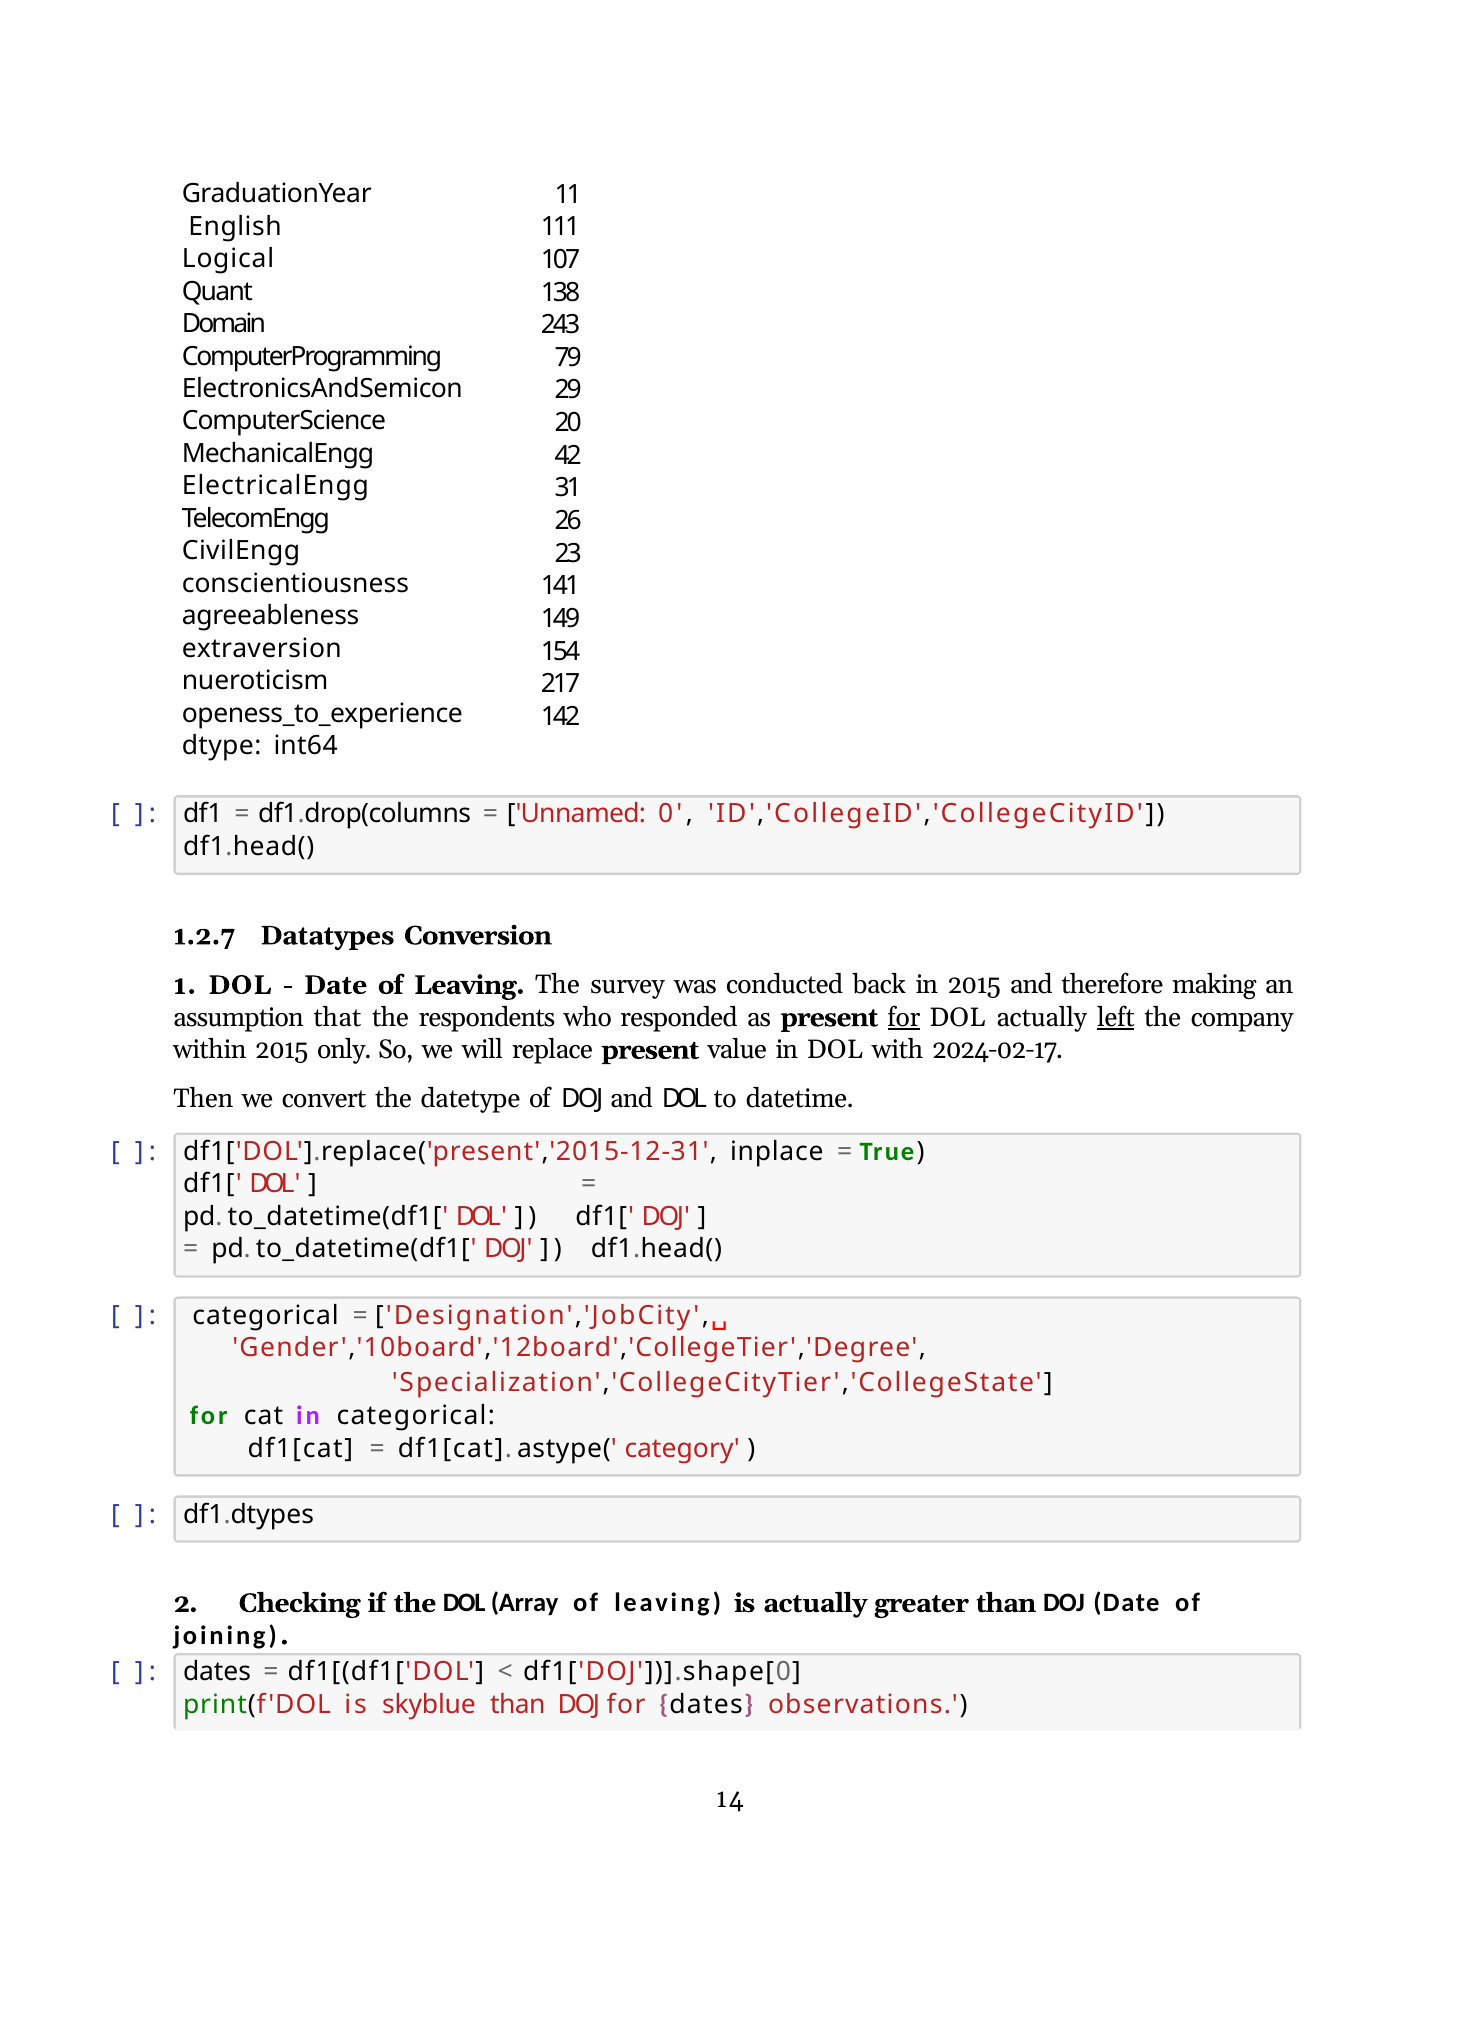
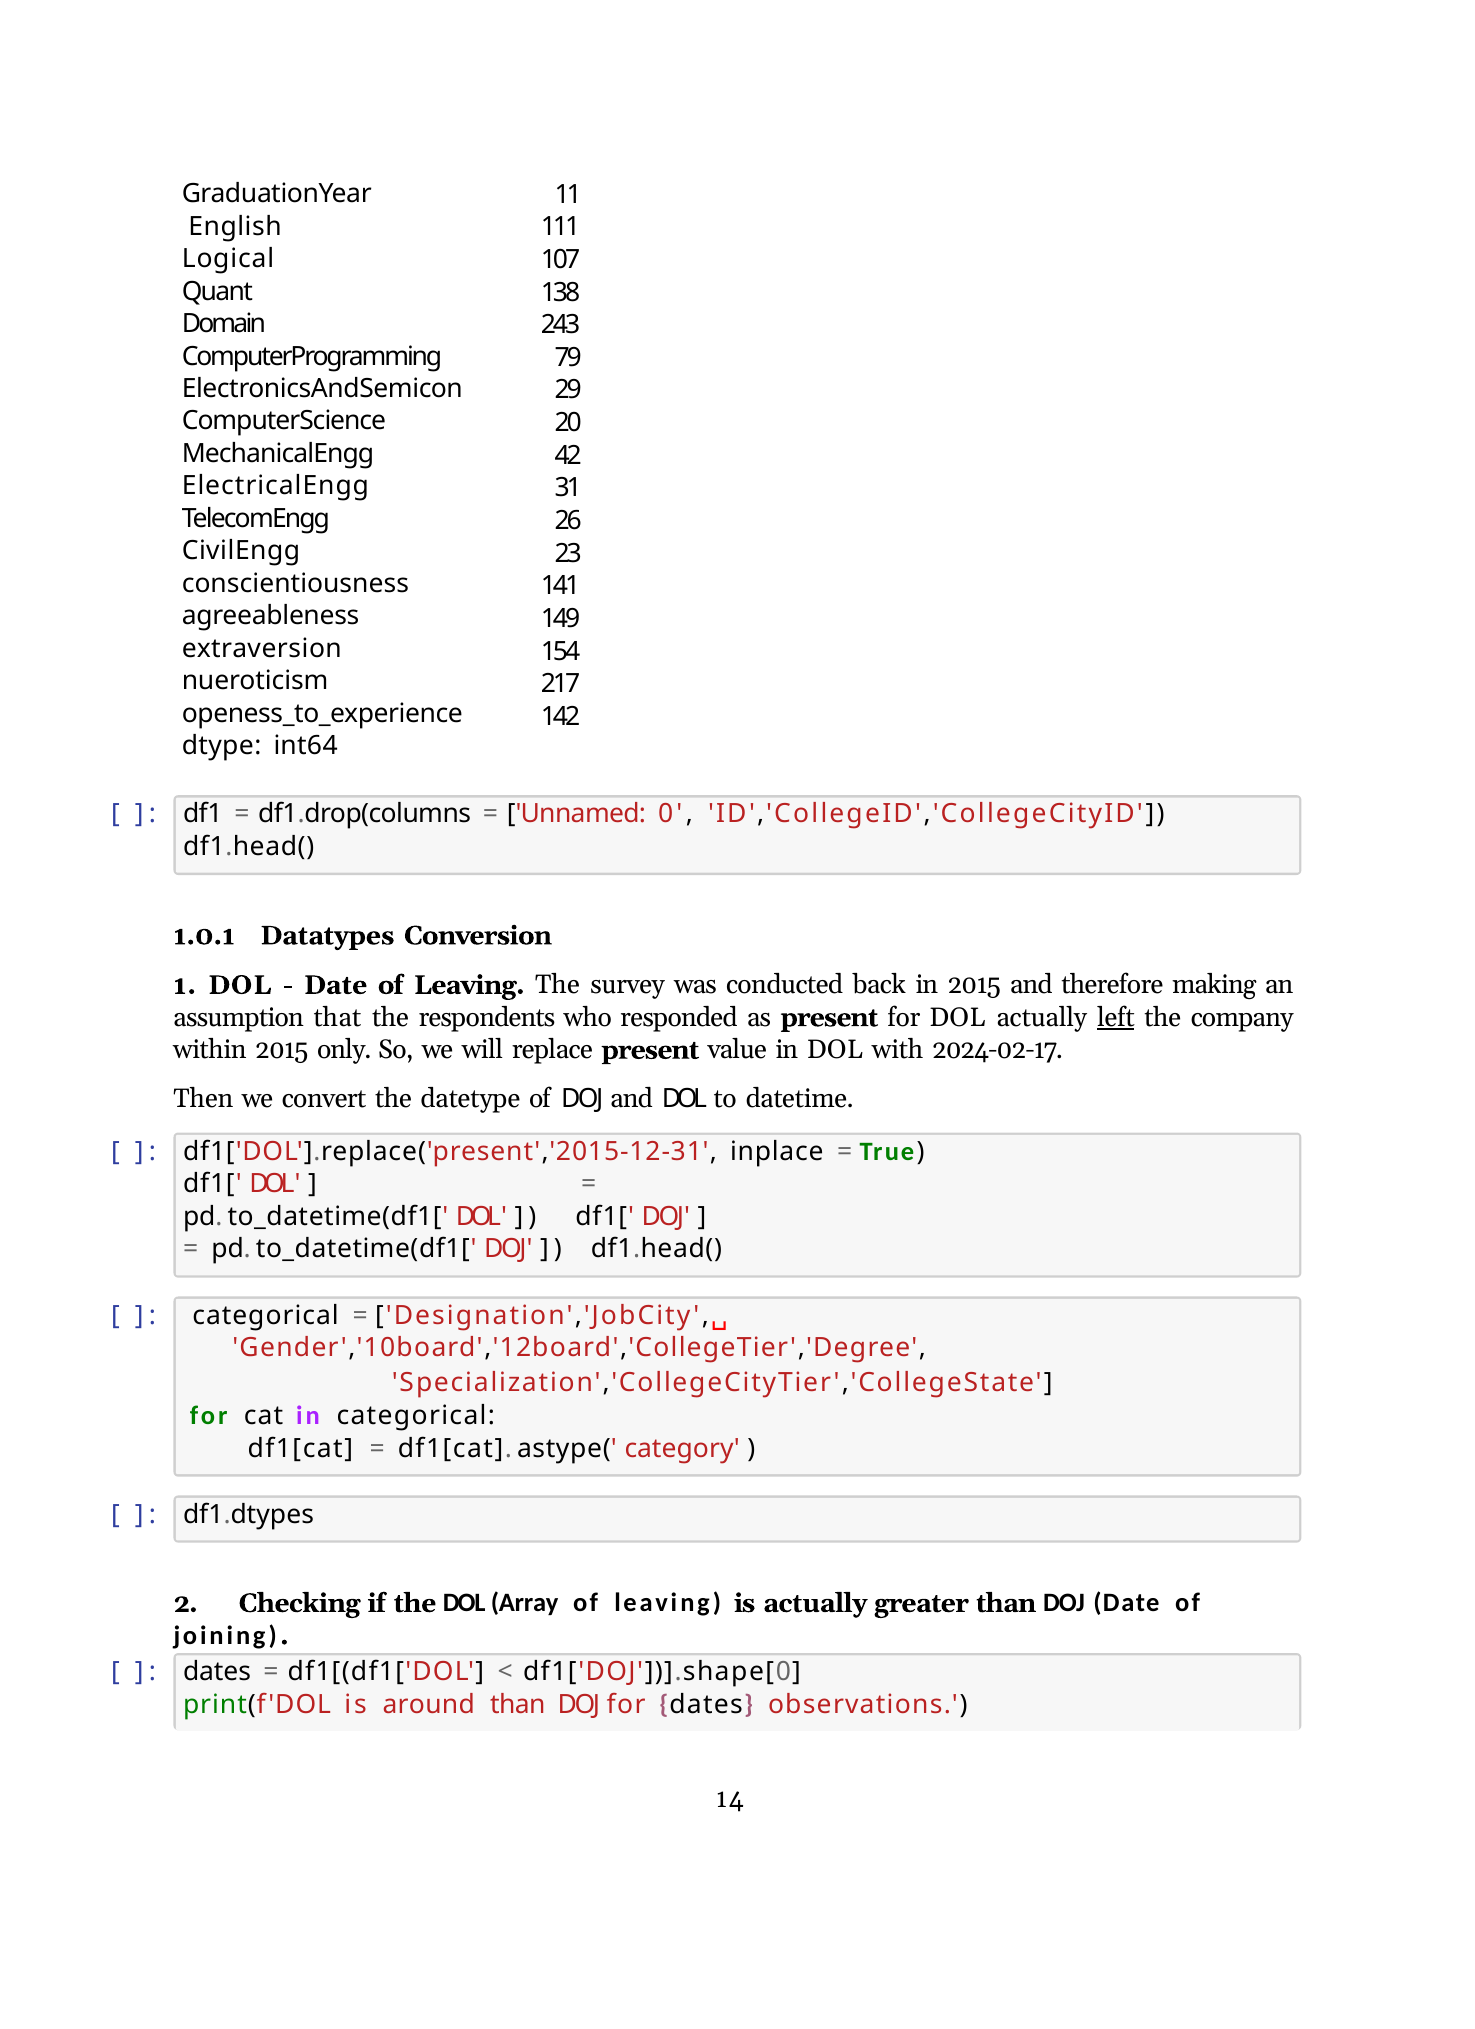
1.2.7: 1.2.7 -> 1.0.1
for at (904, 1018) underline: present -> none
skyblue: skyblue -> around
